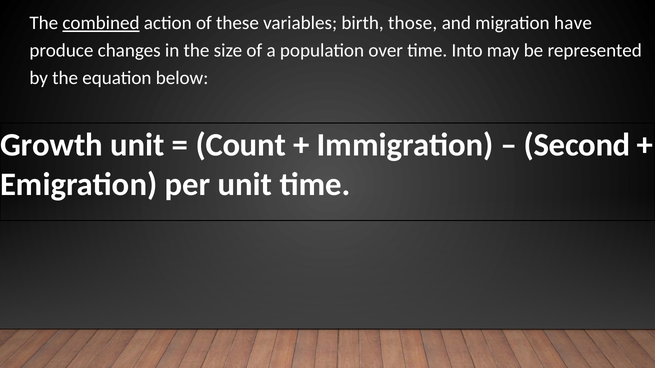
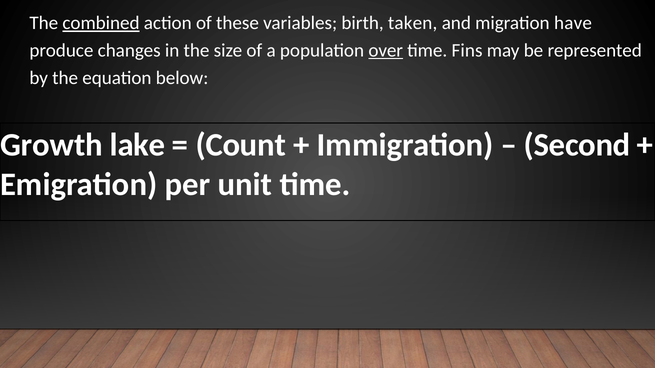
those: those -> taken
over underline: none -> present
Into: Into -> Fins
Growth unit: unit -> lake
